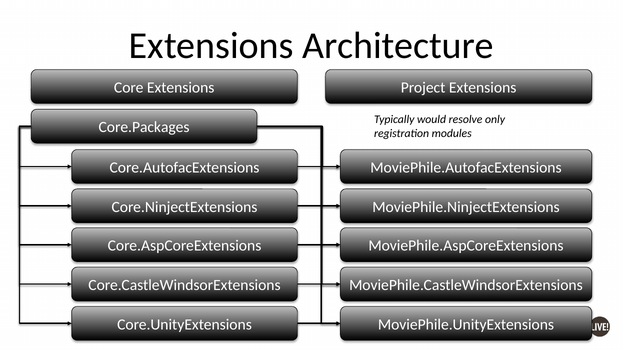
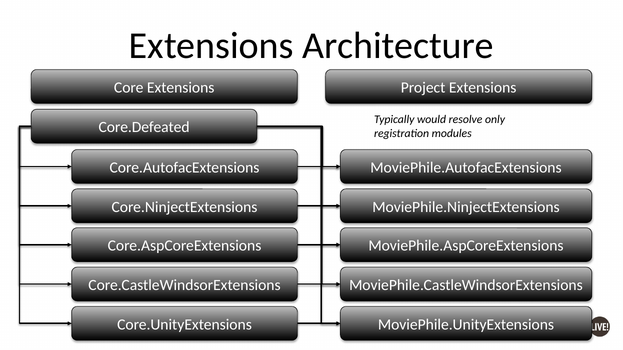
Core.Packages: Core.Packages -> Core.Defeated
